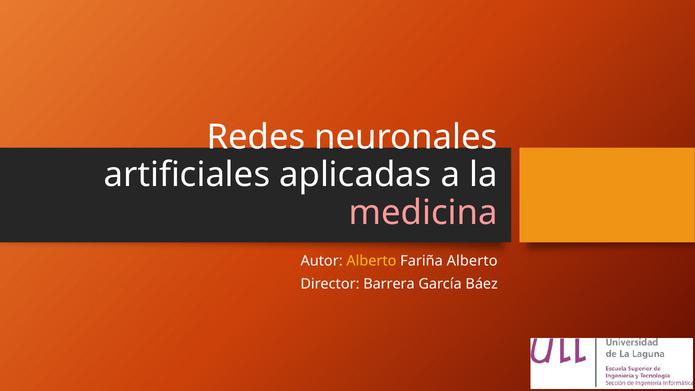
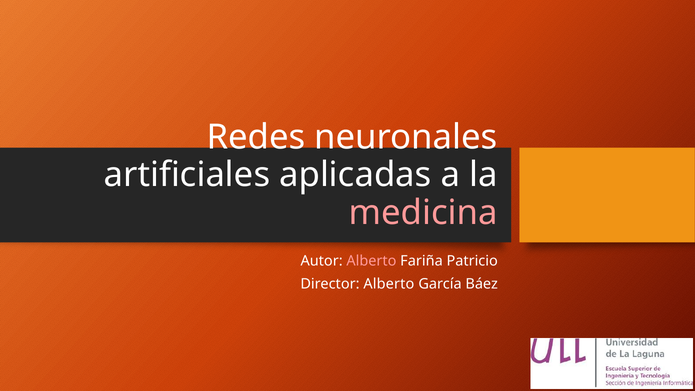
Alberto at (371, 261) colour: yellow -> pink
Fariña Alberto: Alberto -> Patricio
Director Barrera: Barrera -> Alberto
